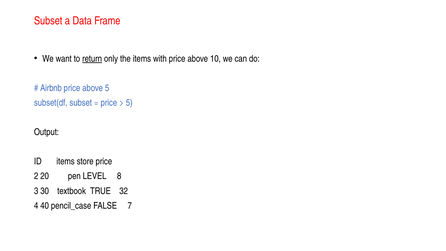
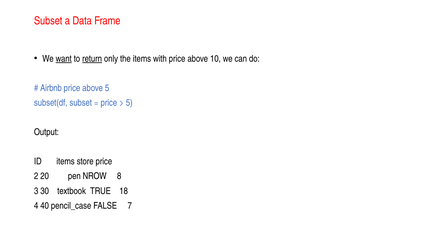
want underline: none -> present
LEVEL: LEVEL -> NROW
32: 32 -> 18
